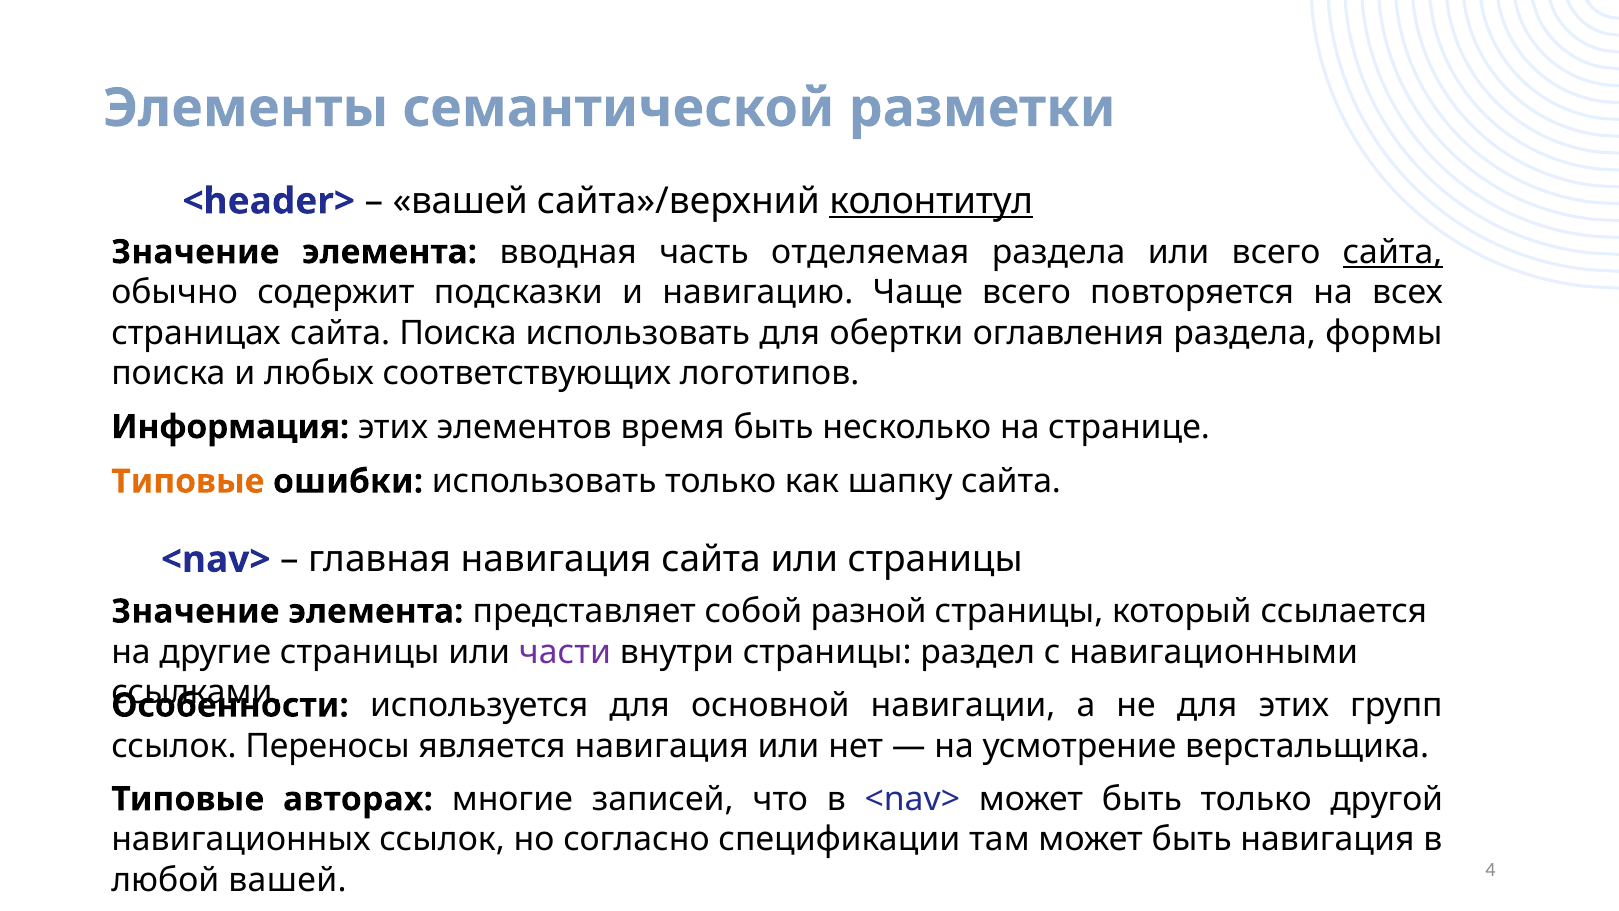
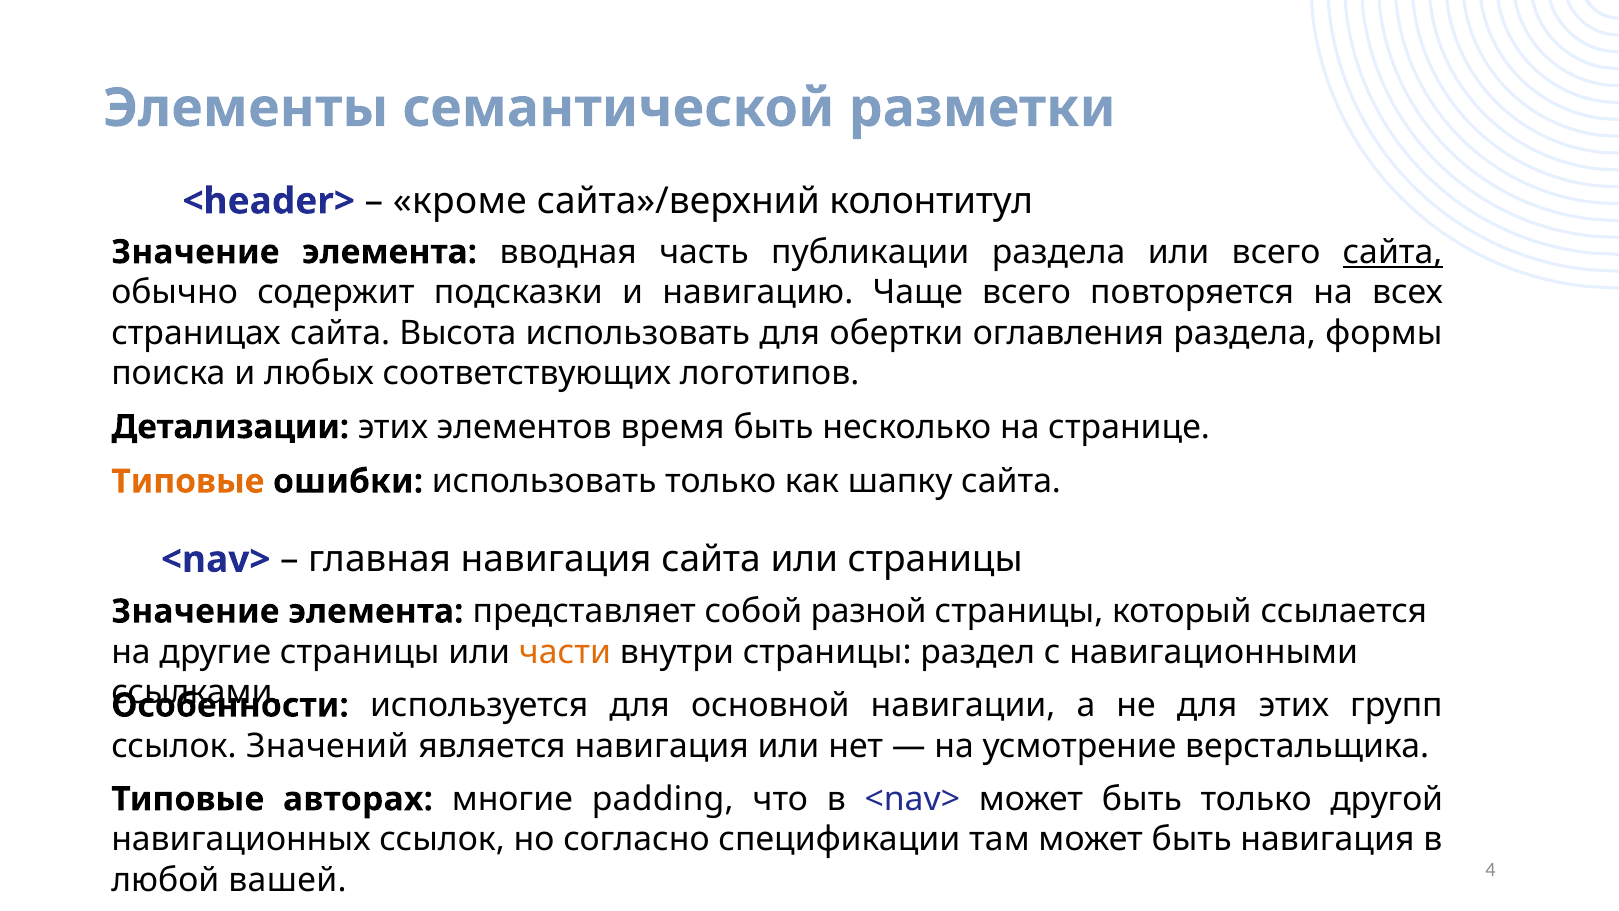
вашей at (460, 201): вашей -> кроме
колонтитул underline: present -> none
отделяемая: отделяемая -> публикации
сайта Поиска: Поиска -> Высота
Информация: Информация -> Детализации
части colour: purple -> orange
Переносы: Переносы -> Значений
записей: записей -> padding
